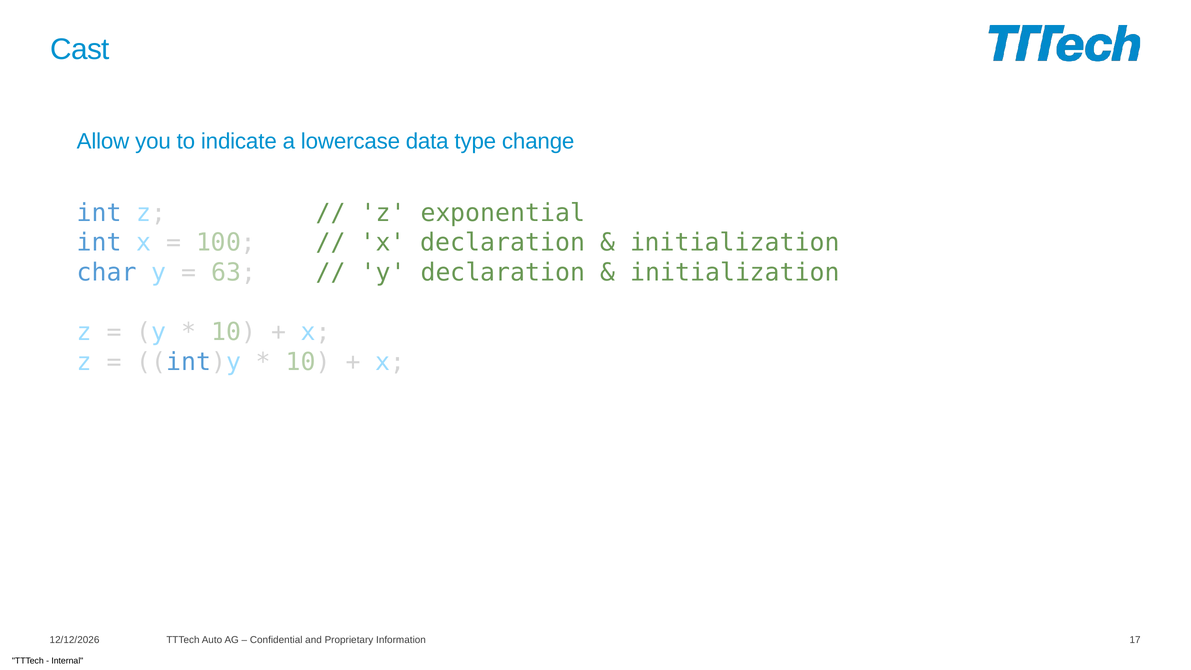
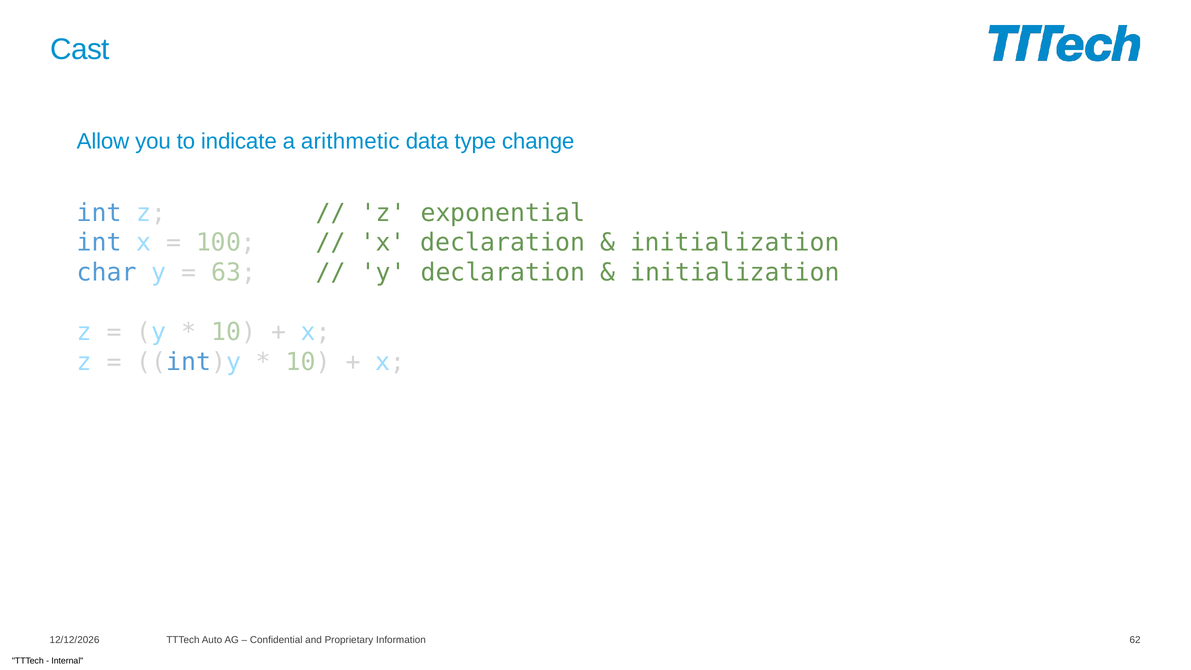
lowercase: lowercase -> arithmetic
17: 17 -> 62
